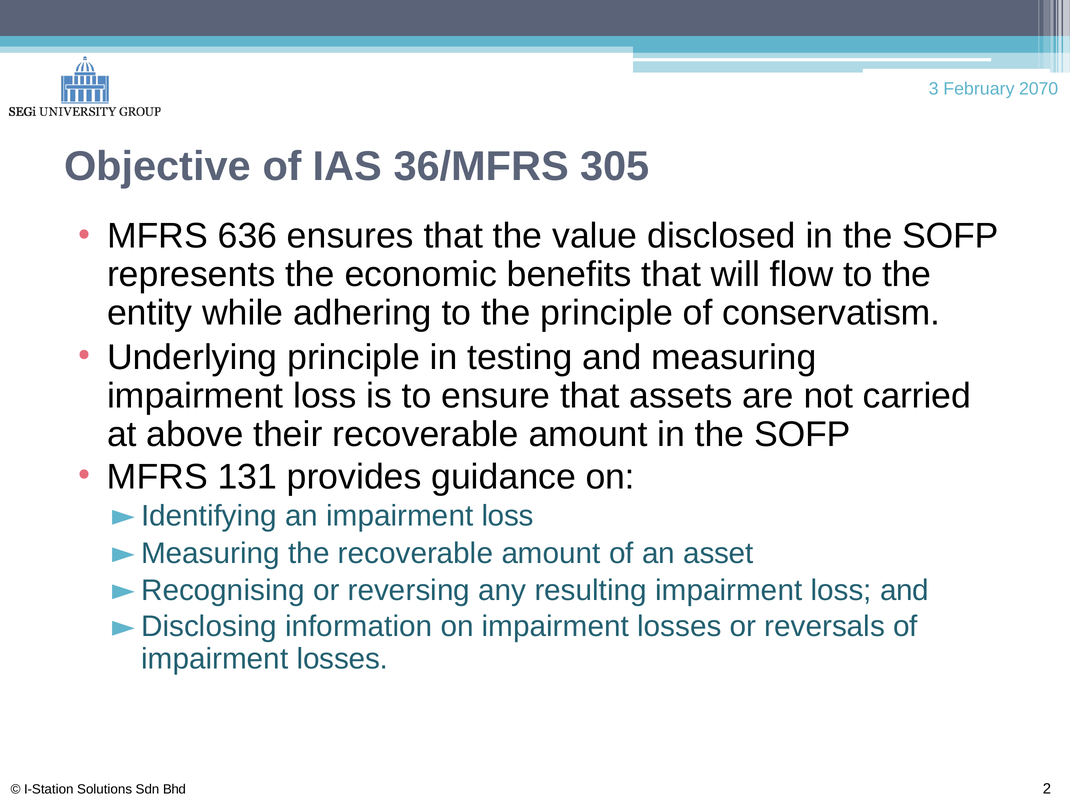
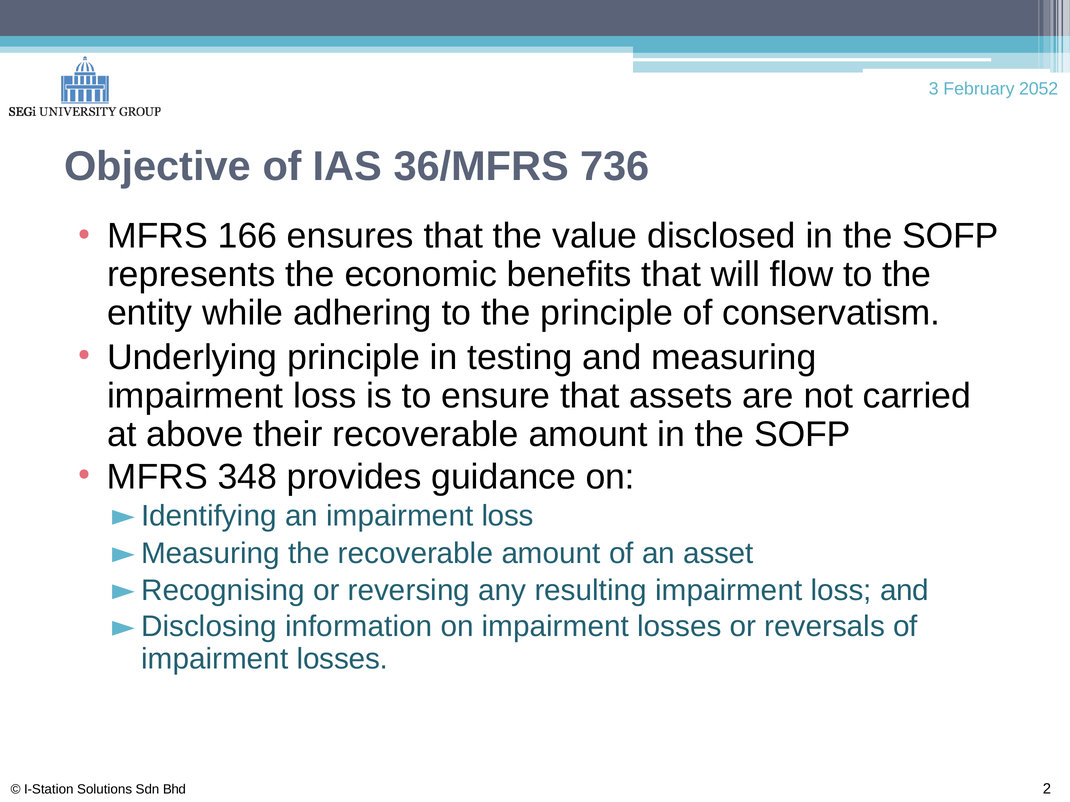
2070: 2070 -> 2052
305: 305 -> 736
636: 636 -> 166
131: 131 -> 348
